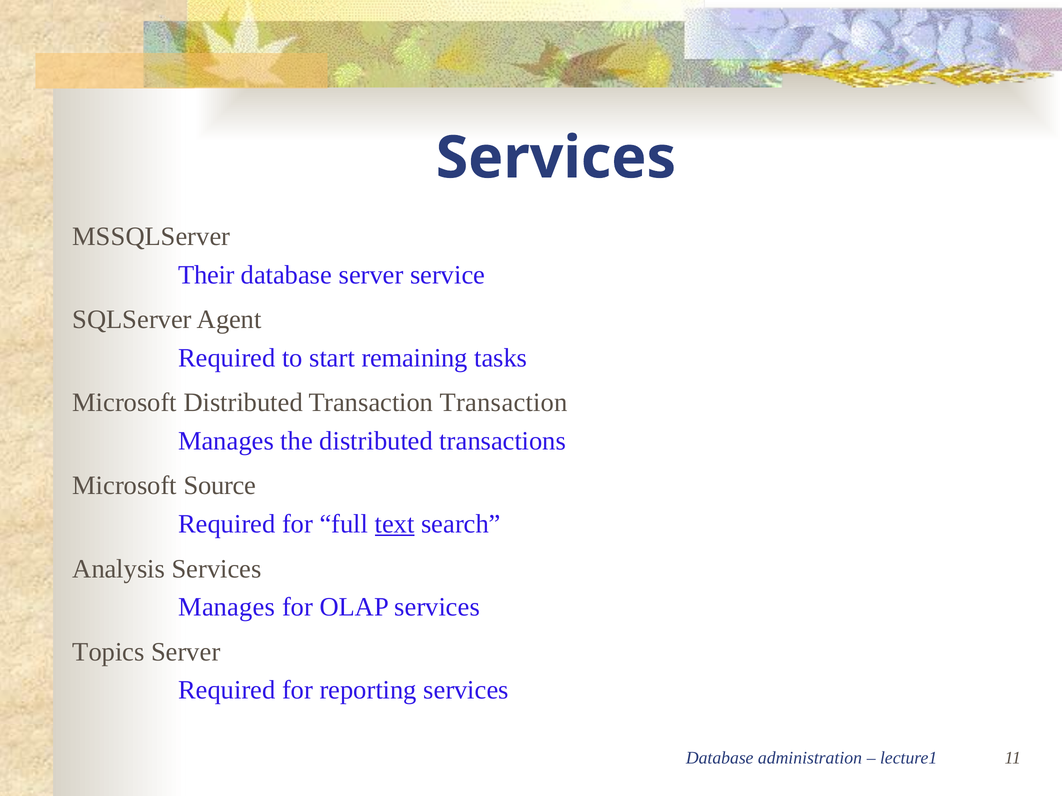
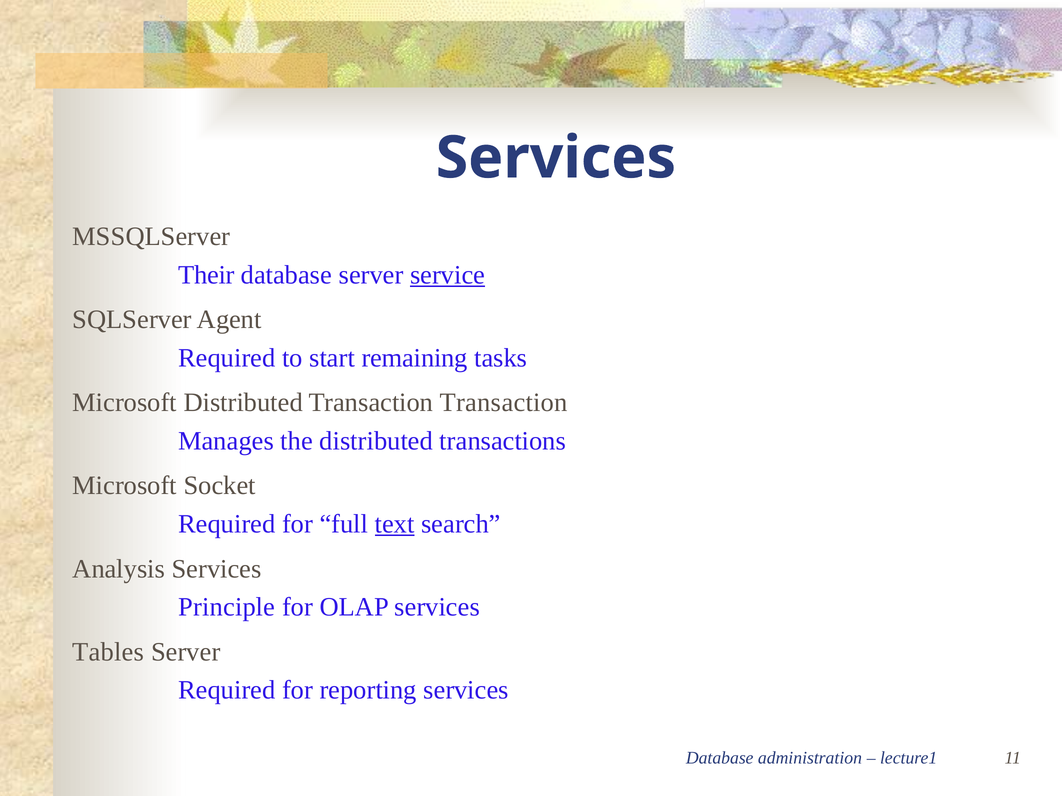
service underline: none -> present
Source: Source -> Socket
Manages at (227, 607): Manages -> Principle
Topics: Topics -> Tables
